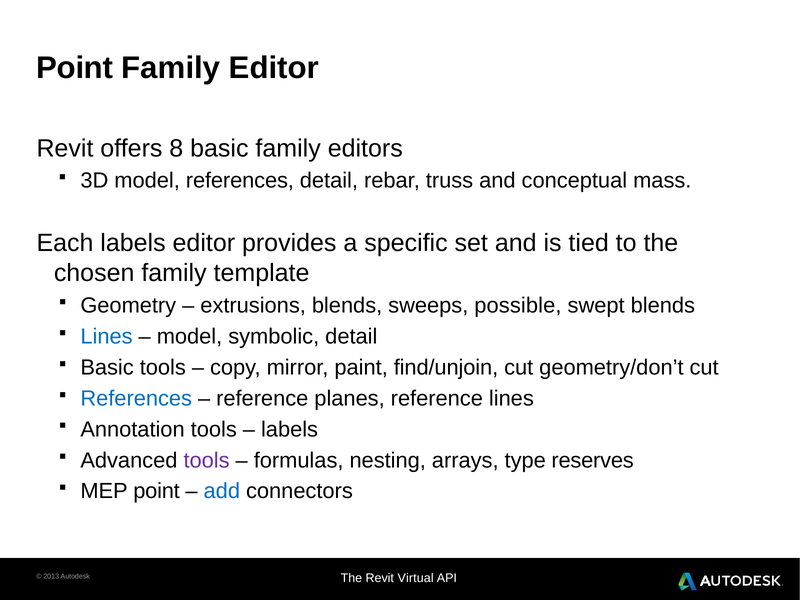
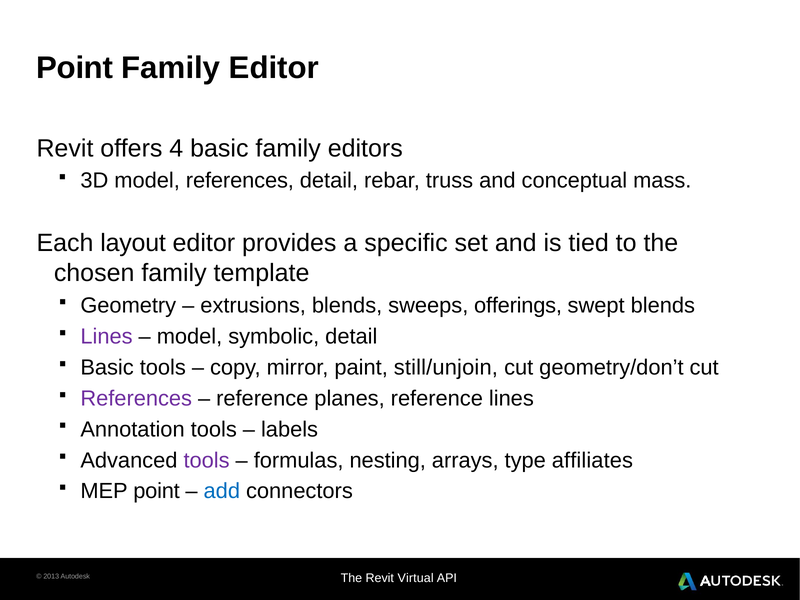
8: 8 -> 4
Each labels: labels -> layout
possible: possible -> offerings
Lines at (107, 336) colour: blue -> purple
find/unjoin: find/unjoin -> still/unjoin
References at (136, 398) colour: blue -> purple
reserves: reserves -> affiliates
